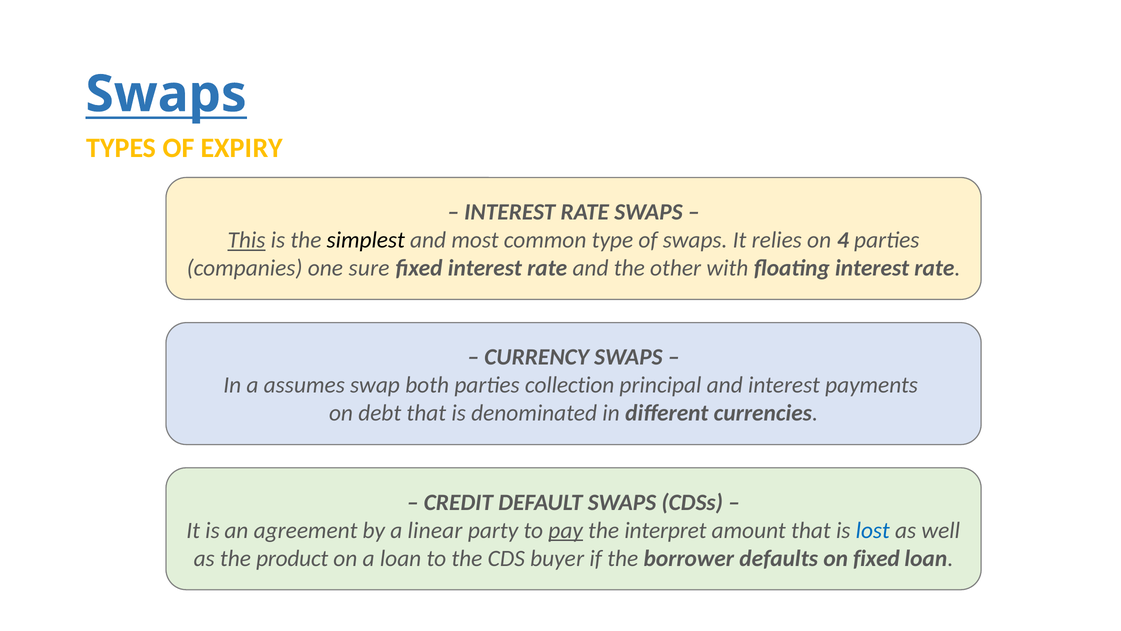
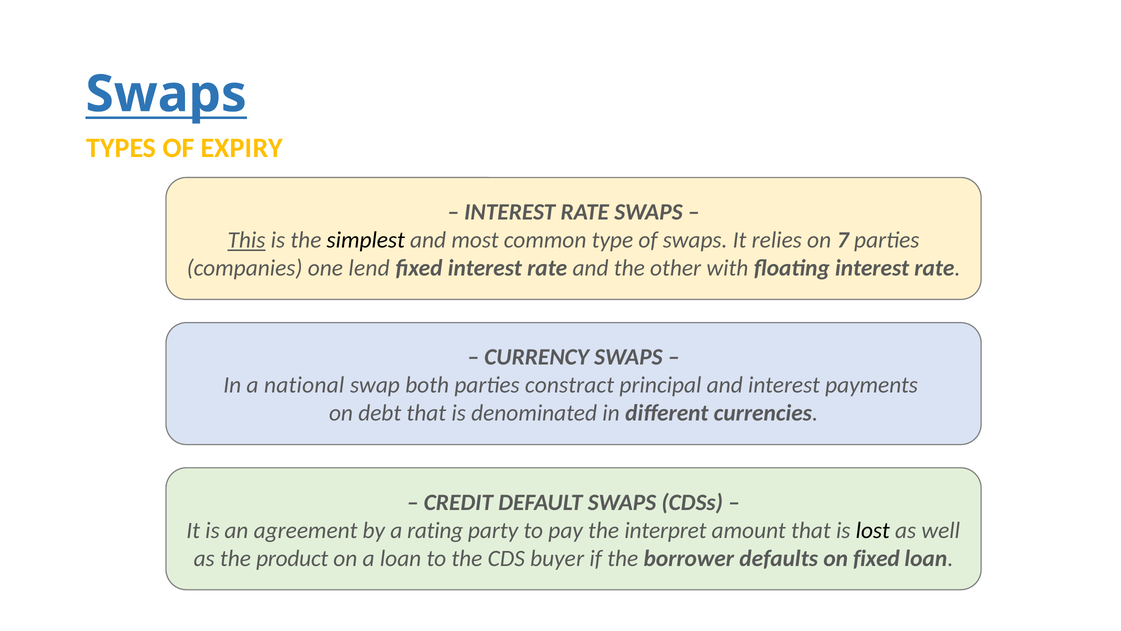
4: 4 -> 7
sure: sure -> lend
assumes: assumes -> national
collection: collection -> constract
linear: linear -> rating
pay underline: present -> none
lost colour: blue -> black
